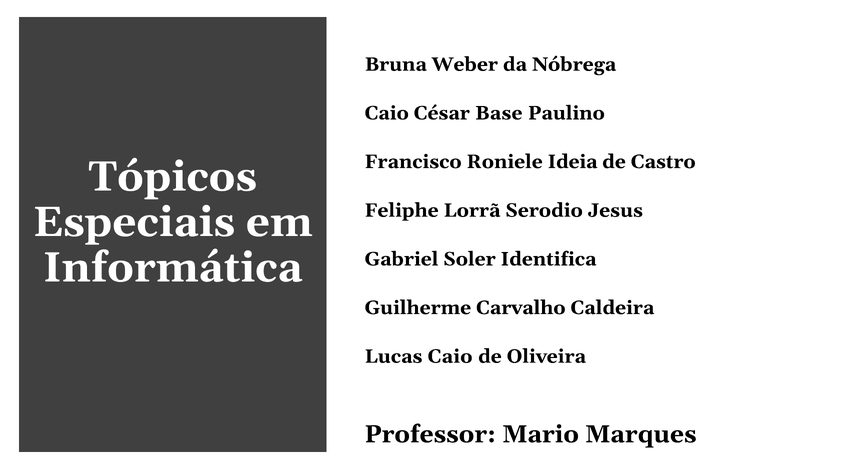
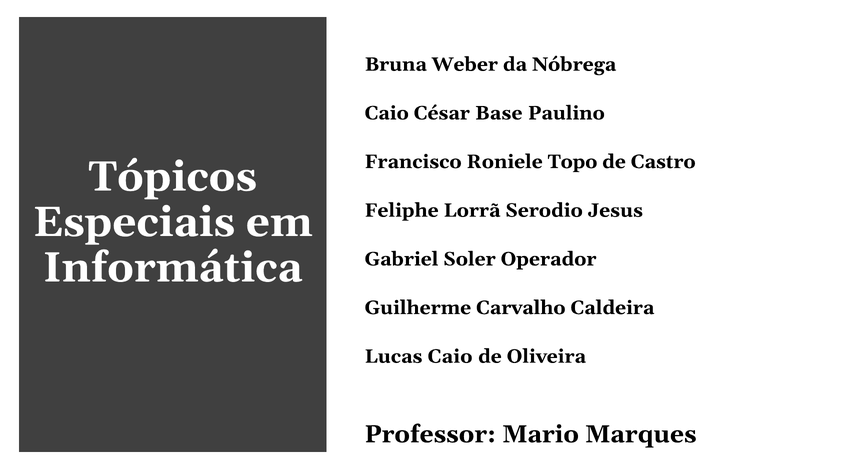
Ideia: Ideia -> Topo
Identifica: Identifica -> Operador
